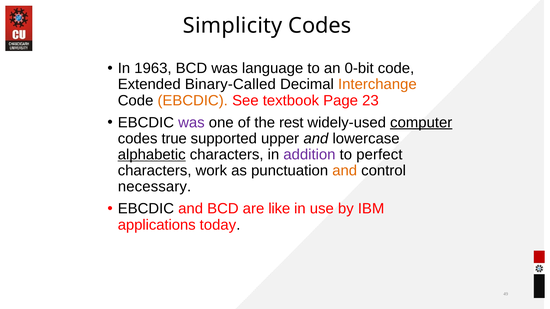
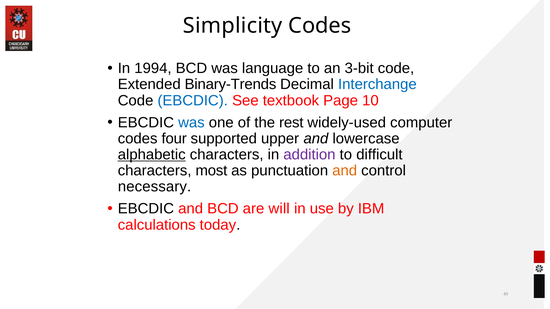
1963: 1963 -> 1994
0-bit: 0-bit -> 3-bit
Binary-Called: Binary-Called -> Binary-Trends
Interchange colour: orange -> blue
EBCDIC at (193, 101) colour: orange -> blue
23: 23 -> 10
was at (191, 123) colour: purple -> blue
computer underline: present -> none
true: true -> four
perfect: perfect -> difficult
work: work -> most
like: like -> will
applications: applications -> calculations
